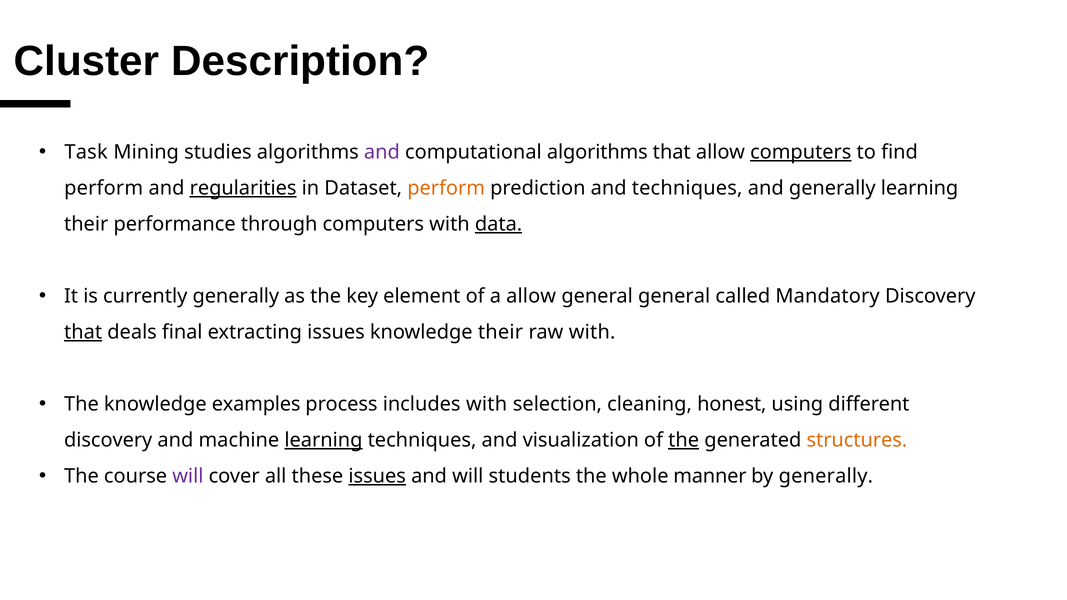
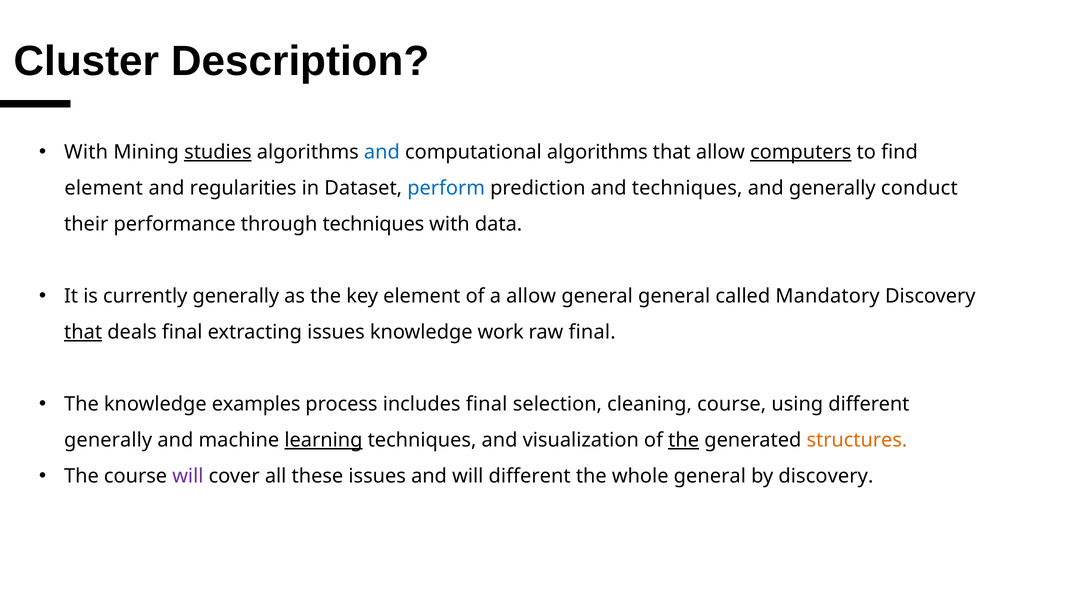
Task at (86, 152): Task -> With
studies underline: none -> present
and at (382, 152) colour: purple -> blue
perform at (104, 188): perform -> element
regularities underline: present -> none
perform at (446, 188) colour: orange -> blue
generally learning: learning -> conduct
through computers: computers -> techniques
data underline: present -> none
knowledge their: their -> work
raw with: with -> final
includes with: with -> final
cleaning honest: honest -> course
discovery at (108, 440): discovery -> generally
issues at (377, 476) underline: present -> none
will students: students -> different
whole manner: manner -> general
by generally: generally -> discovery
